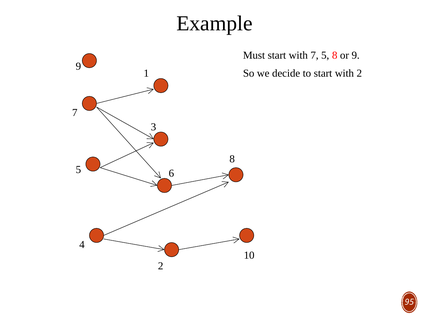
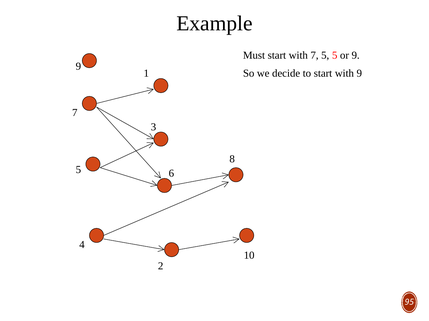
5 8: 8 -> 5
with 2: 2 -> 9
